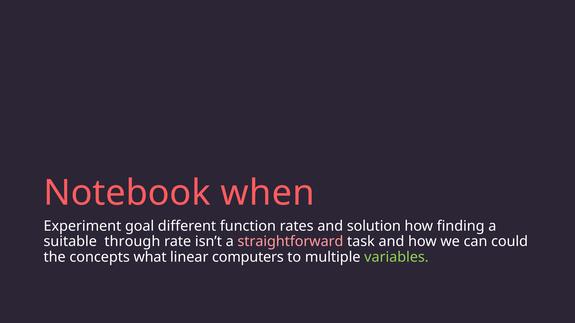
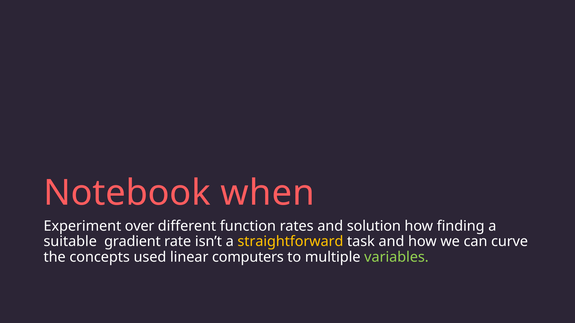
goal: goal -> over
through: through -> gradient
straightforward colour: pink -> yellow
could: could -> curve
what: what -> used
